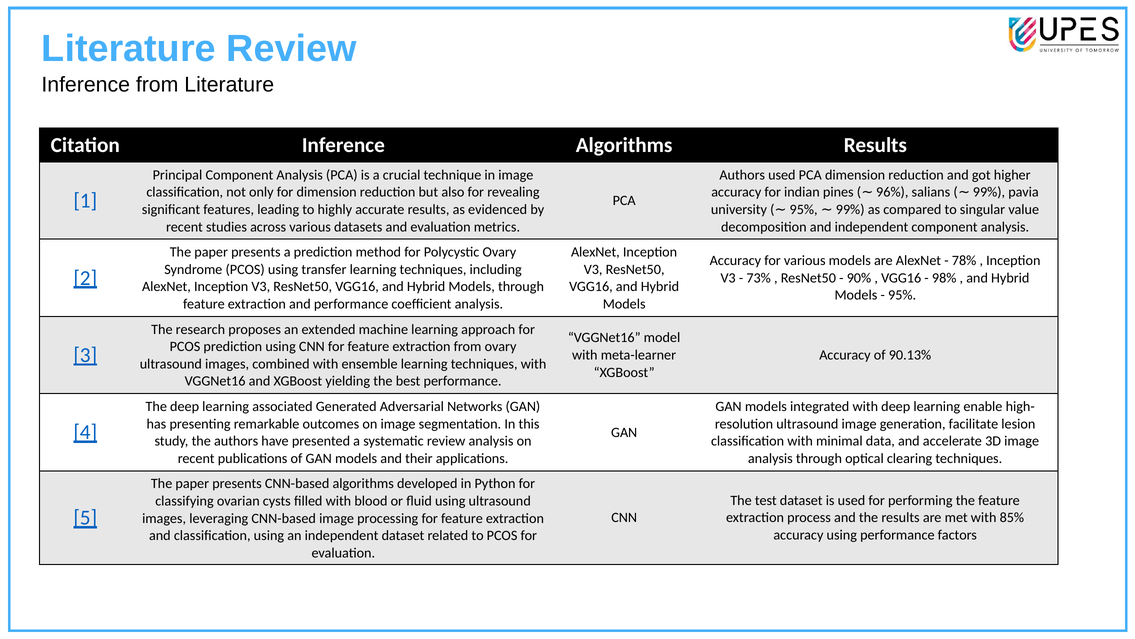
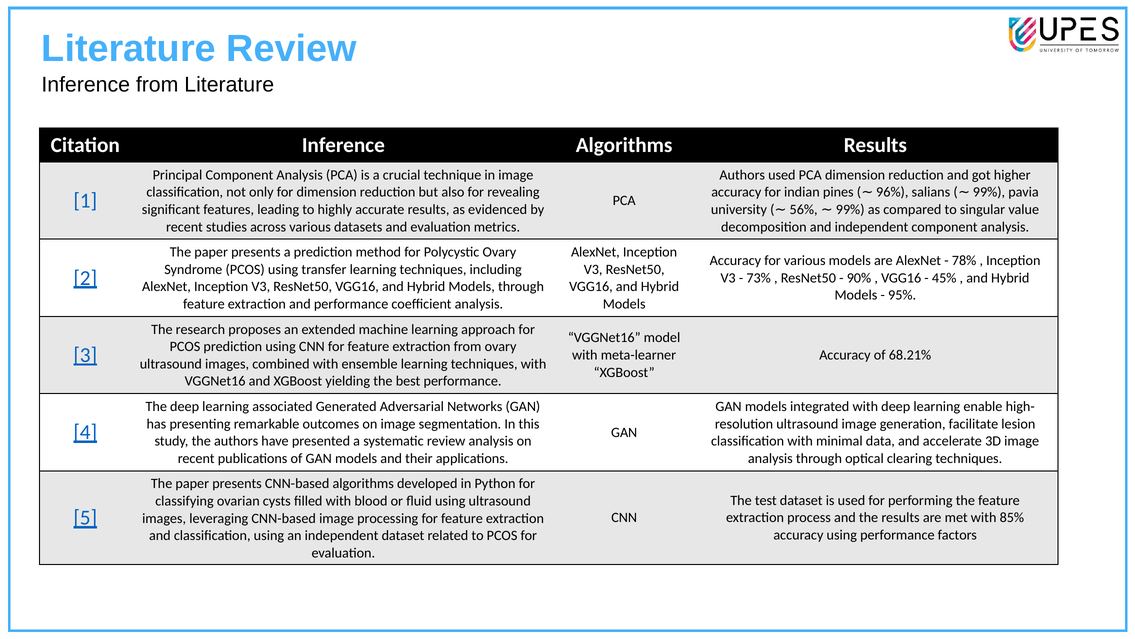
95% at (804, 209): 95% -> 56%
98%: 98% -> 45%
90.13%: 90.13% -> 68.21%
